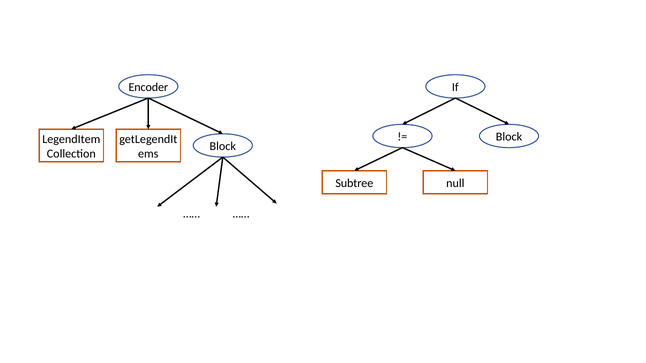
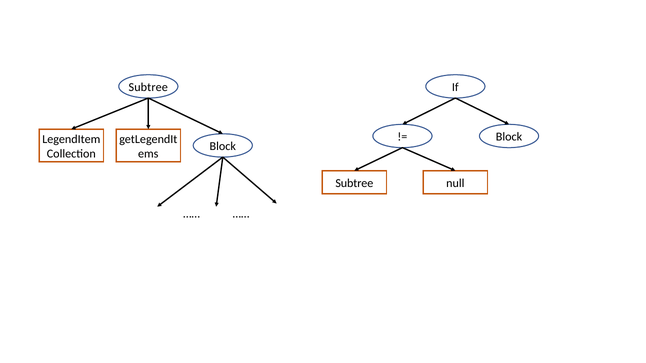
Encoder at (148, 87): Encoder -> Subtree
